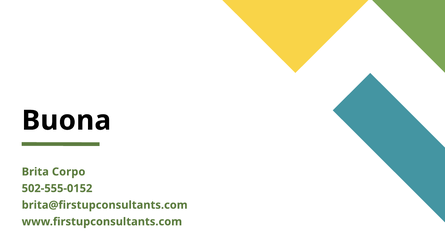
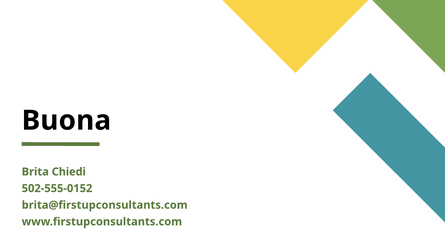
Corpo: Corpo -> Chiedi
